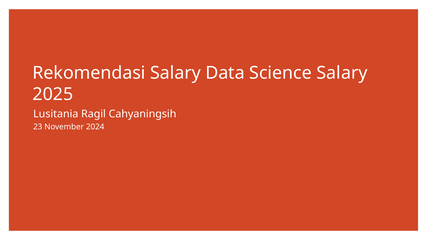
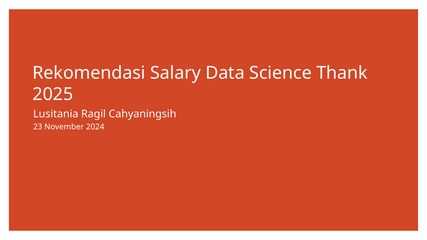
Science Salary: Salary -> Thank
